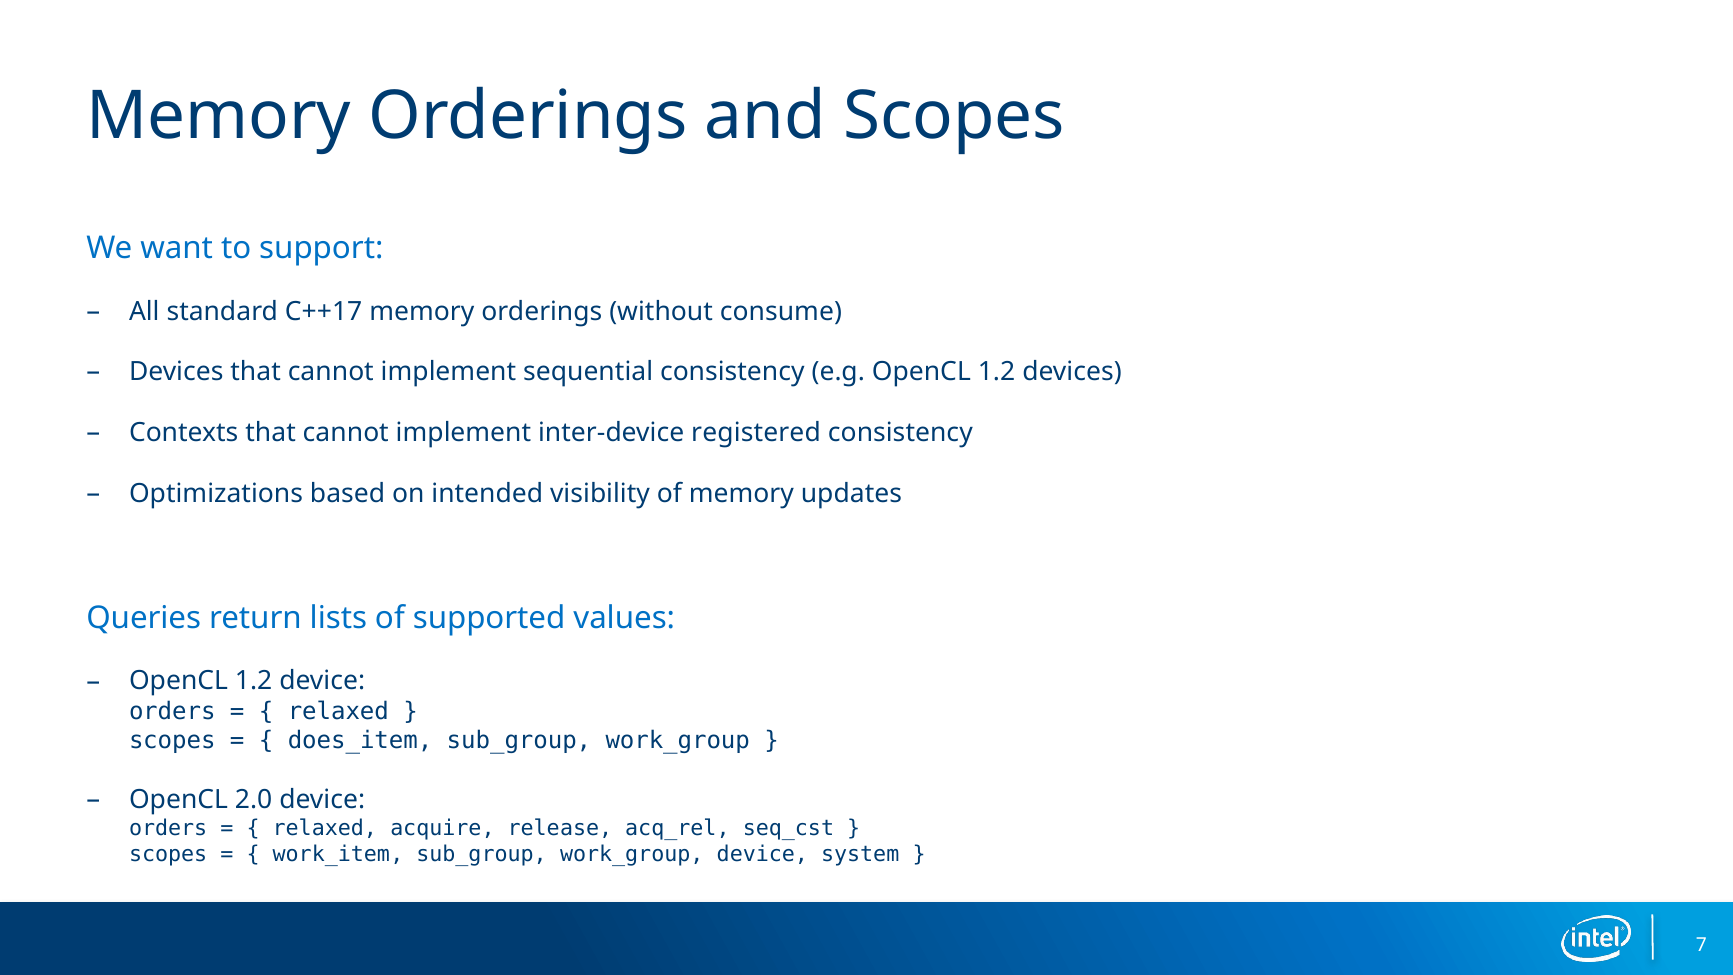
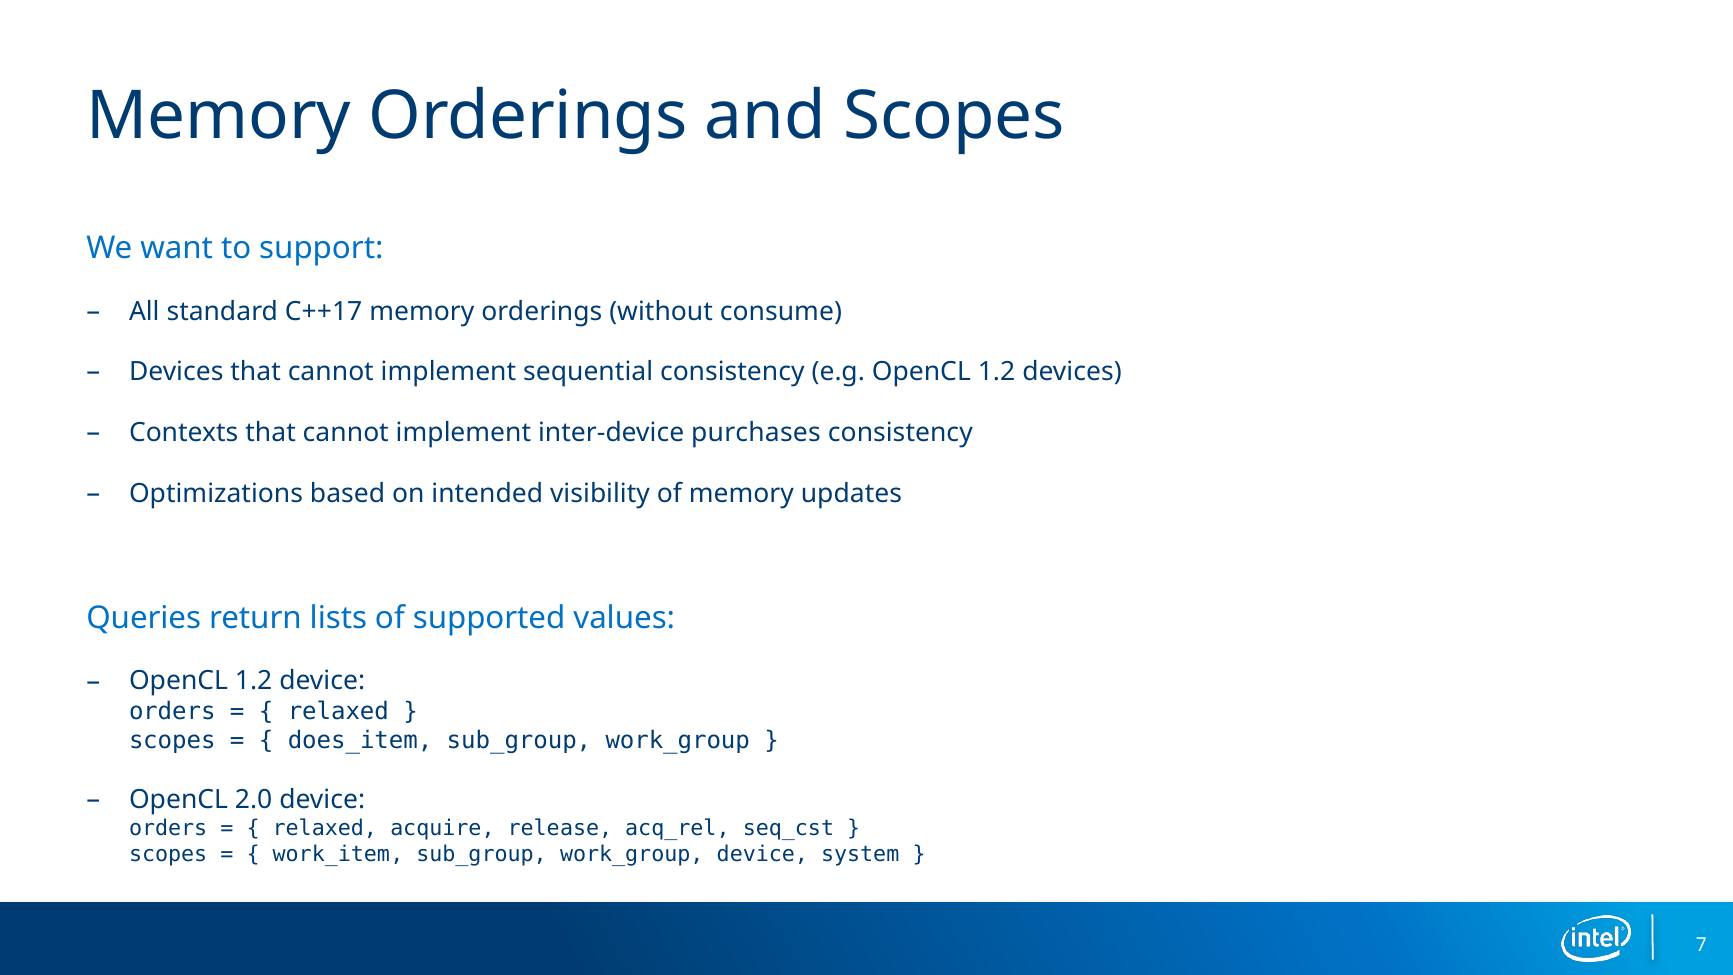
registered: registered -> purchases
